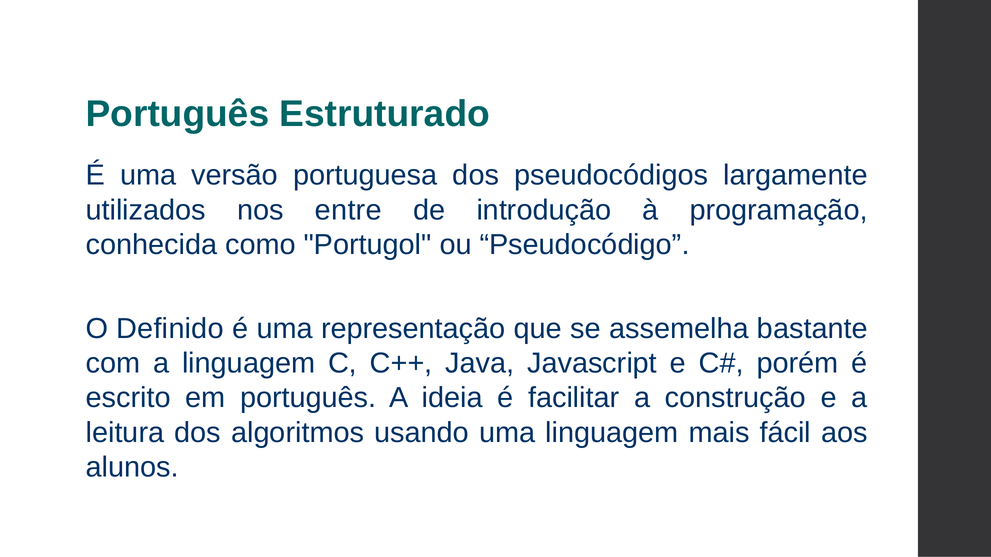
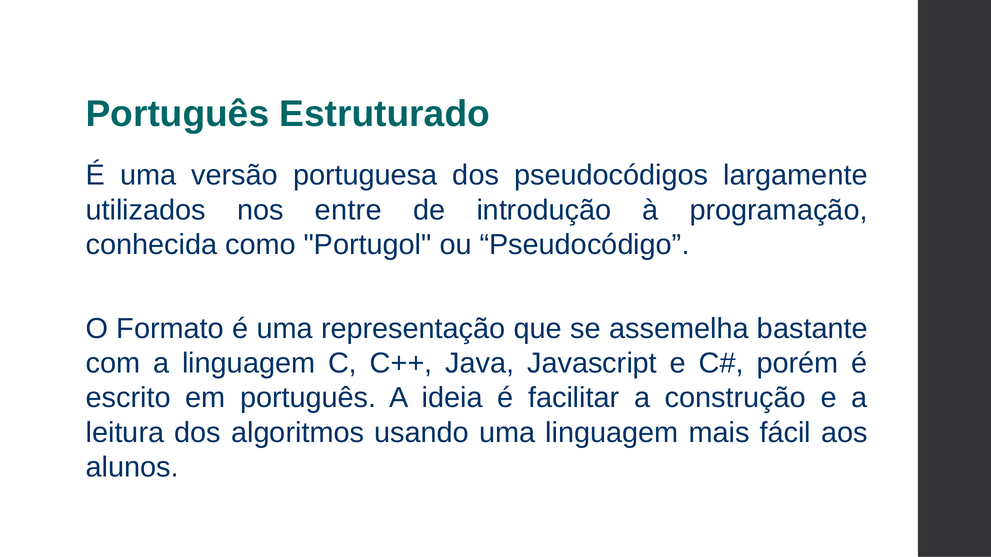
Definido: Definido -> Formato
